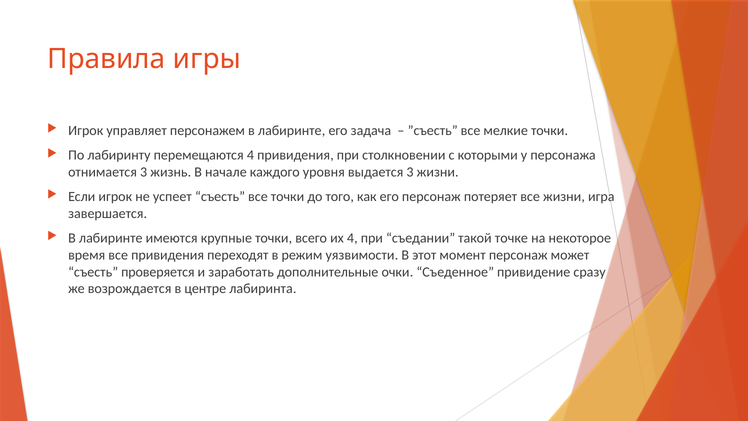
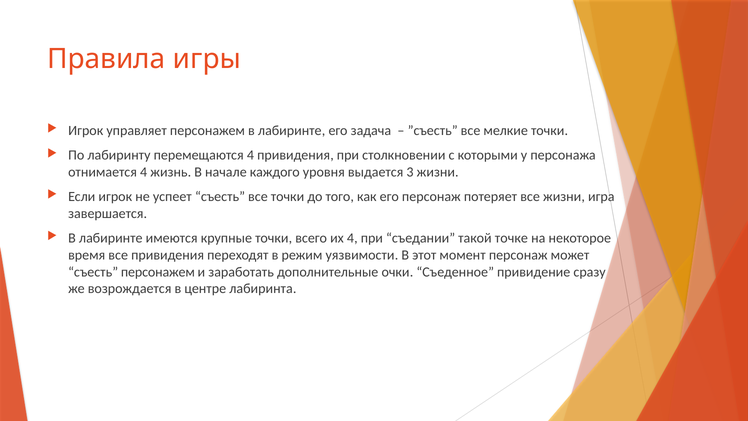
отнимается 3: 3 -> 4
съесть проверяется: проверяется -> персонажем
